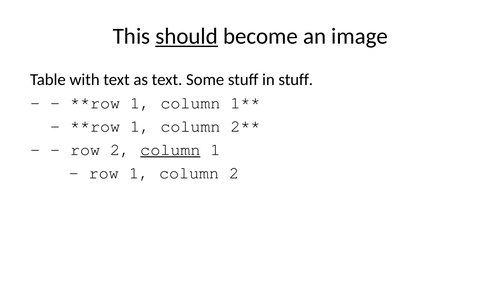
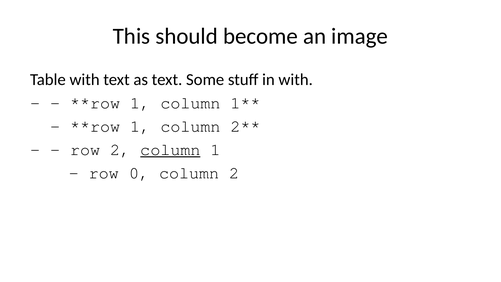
should underline: present -> none
in stuff: stuff -> with
row 1: 1 -> 0
